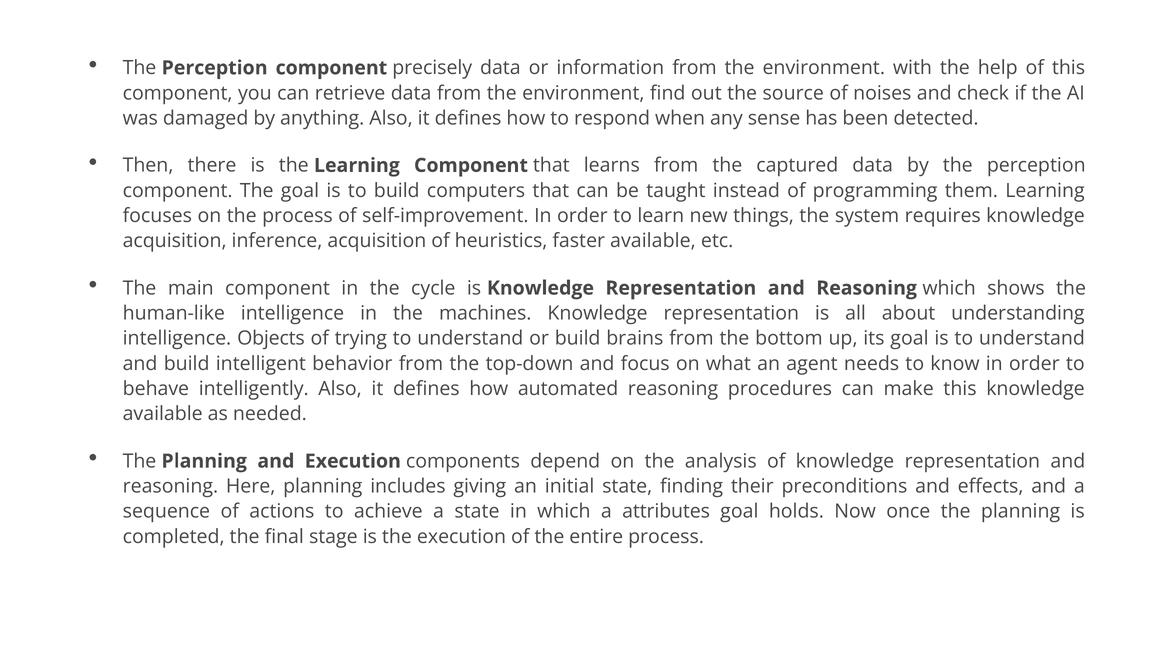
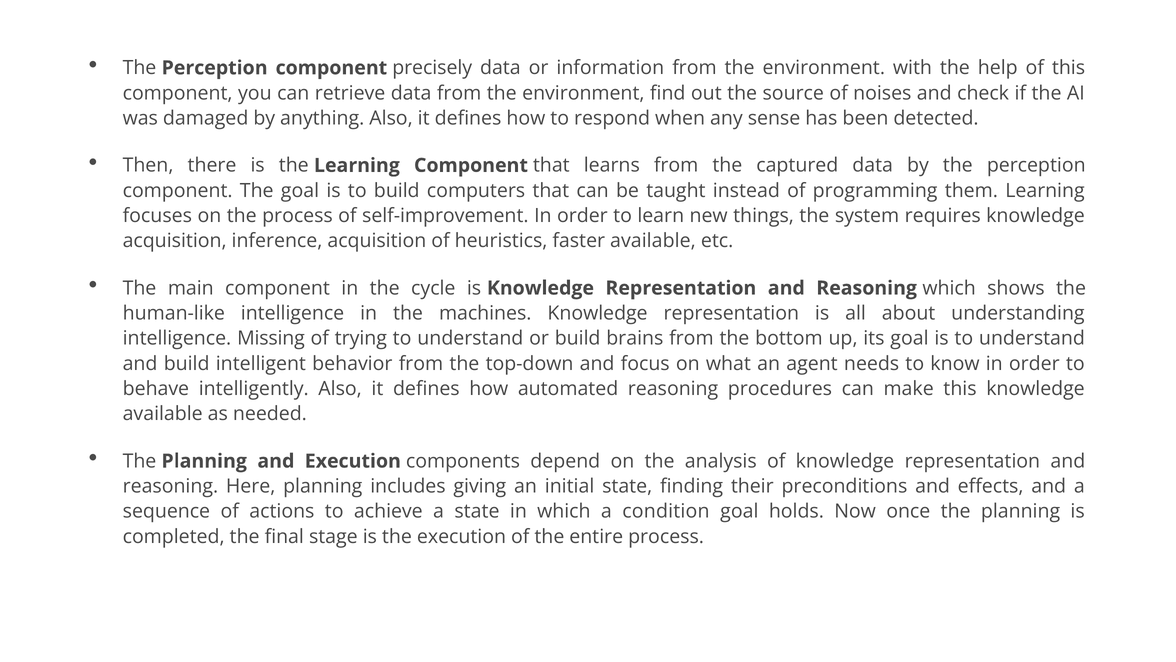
Objects: Objects -> Missing
attributes: attributes -> condition
